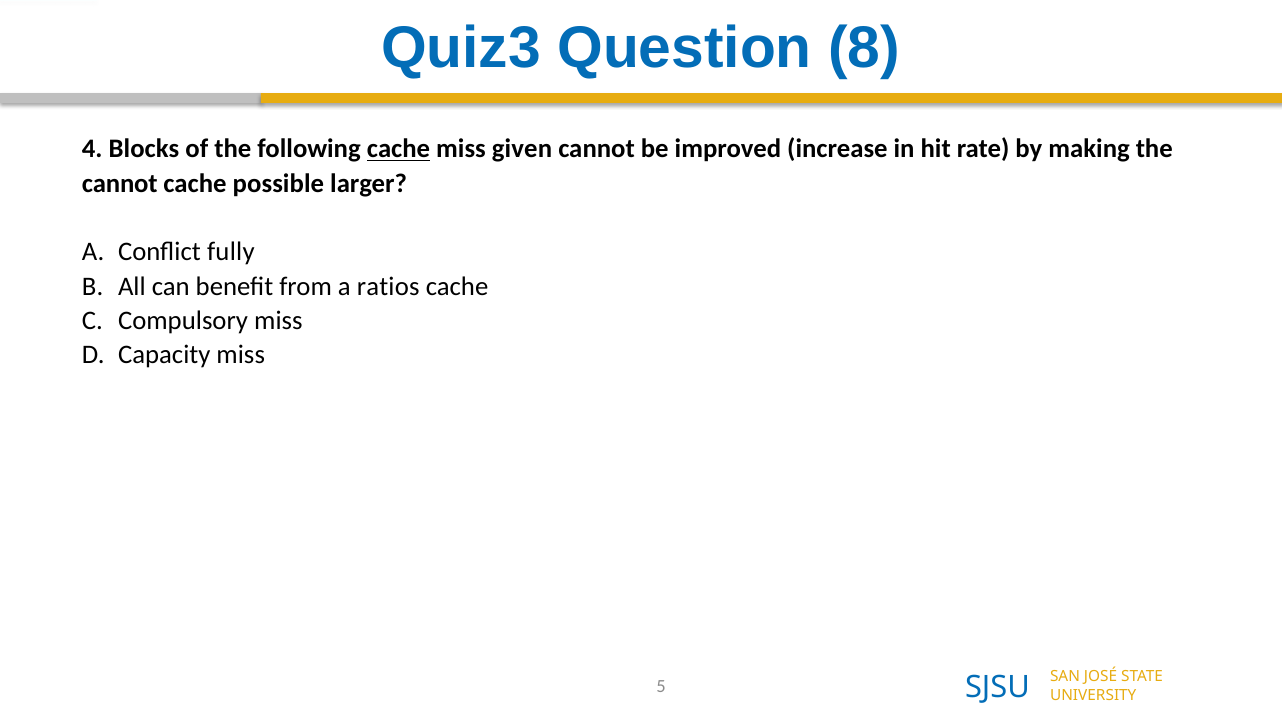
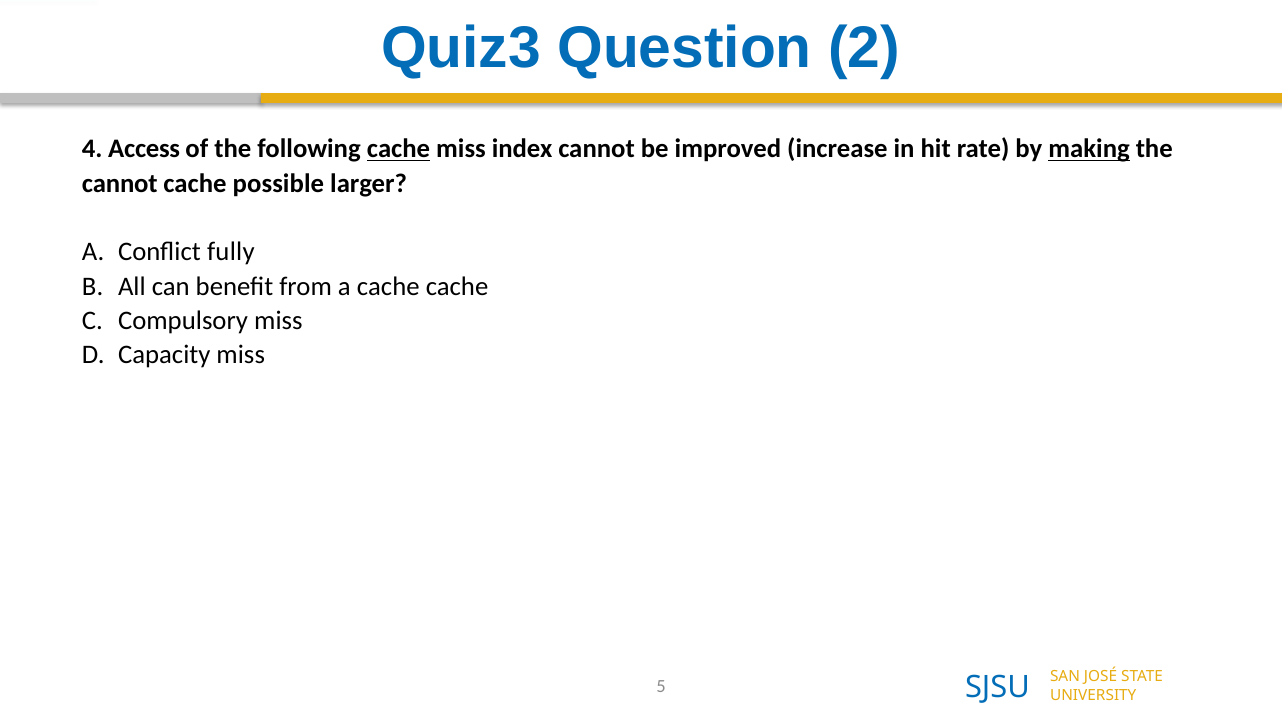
8: 8 -> 2
Blocks: Blocks -> Access
given: given -> index
making underline: none -> present
a ratios: ratios -> cache
